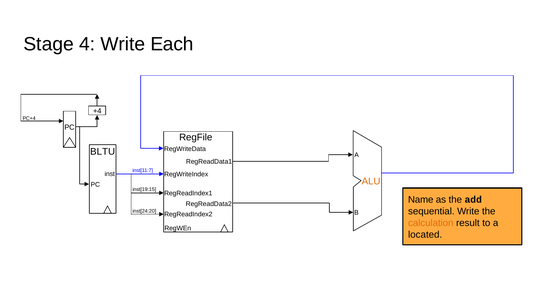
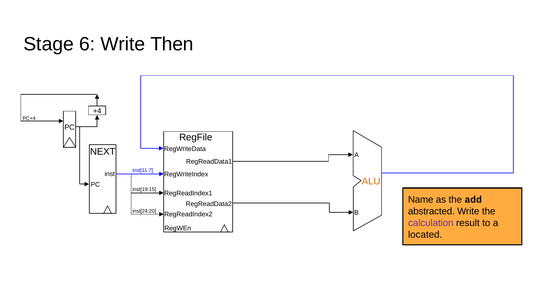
4: 4 -> 6
Each: Each -> Then
BLTU: BLTU -> NEXT
sequential: sequential -> abstracted
calculation colour: orange -> purple
